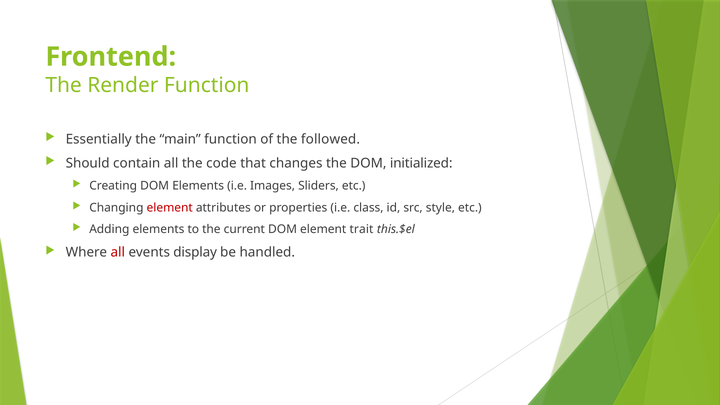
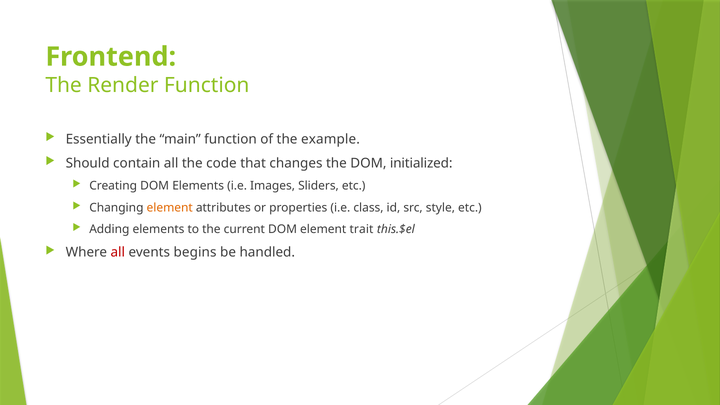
followed: followed -> example
element at (170, 208) colour: red -> orange
display: display -> begins
